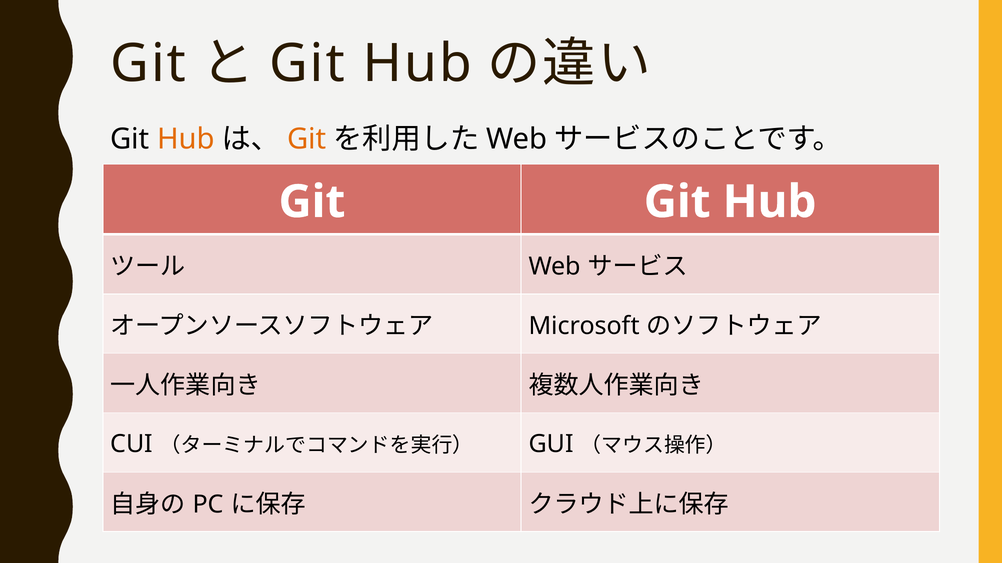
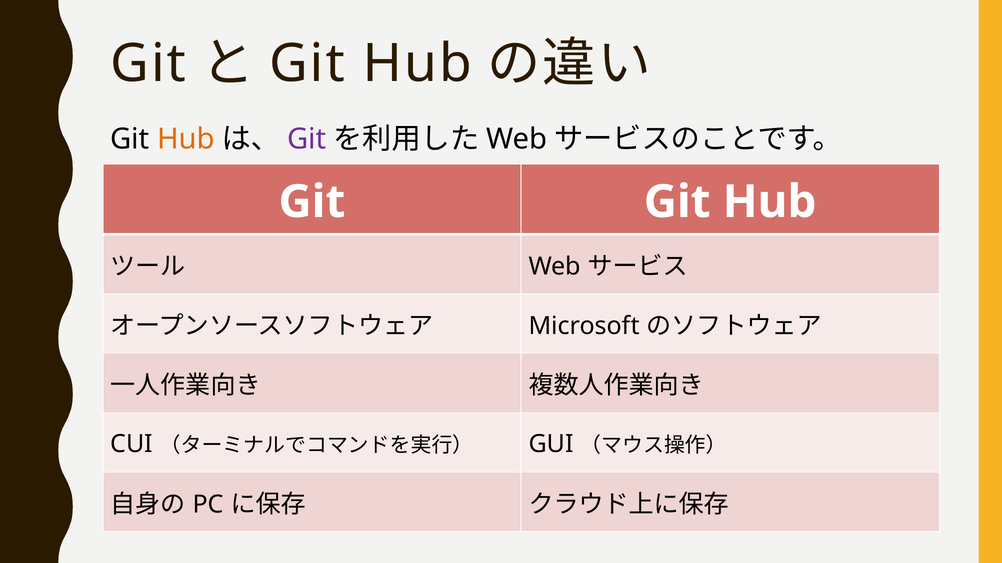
Git at (307, 139) colour: orange -> purple
